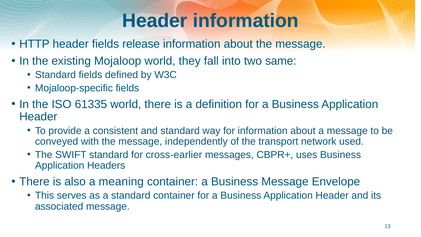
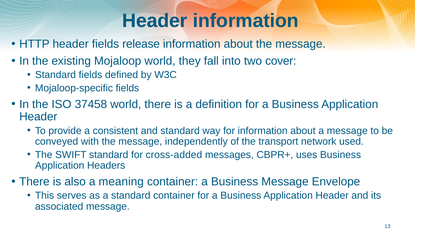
same: same -> cover
61335: 61335 -> 37458
cross-earlier: cross-earlier -> cross-added
